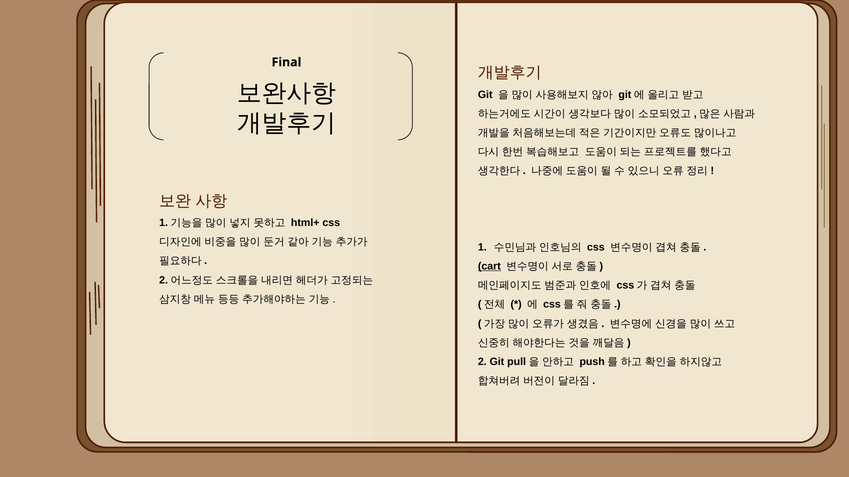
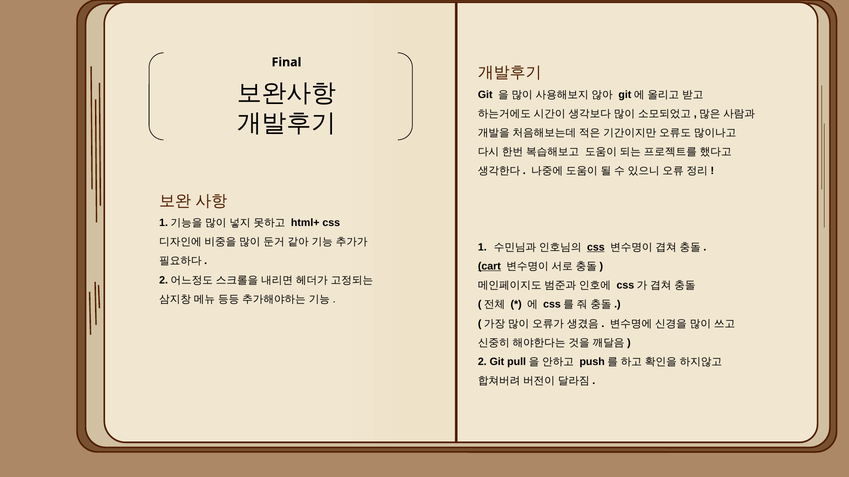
css at (596, 248) underline: none -> present
